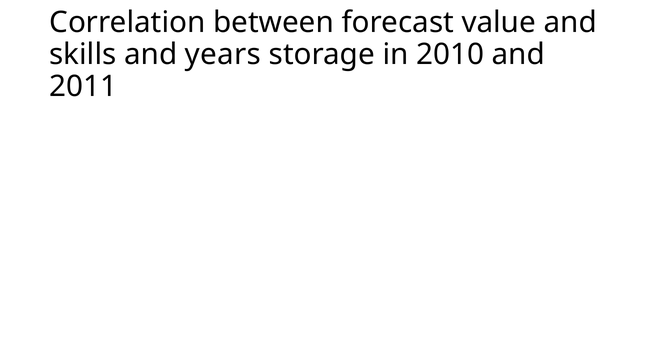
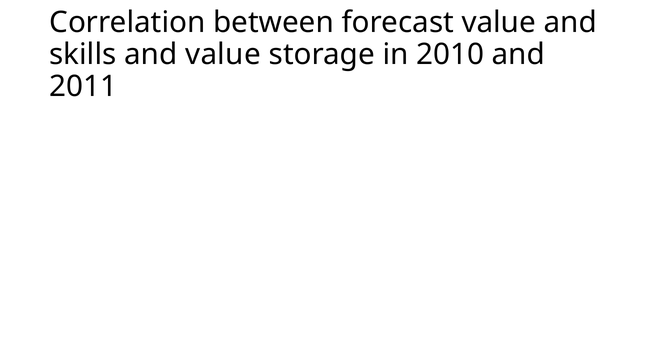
and years: years -> value
